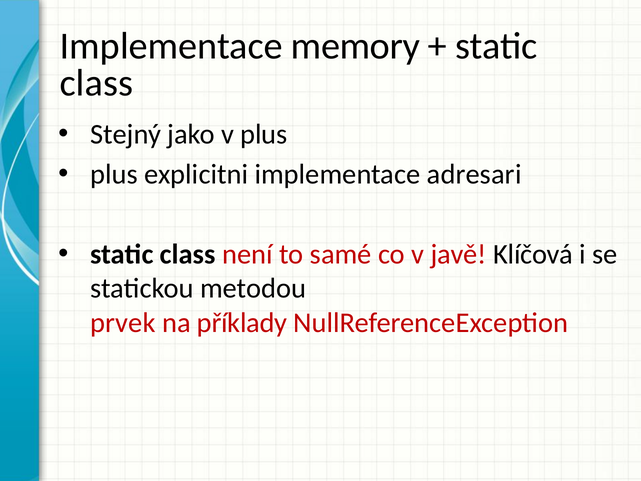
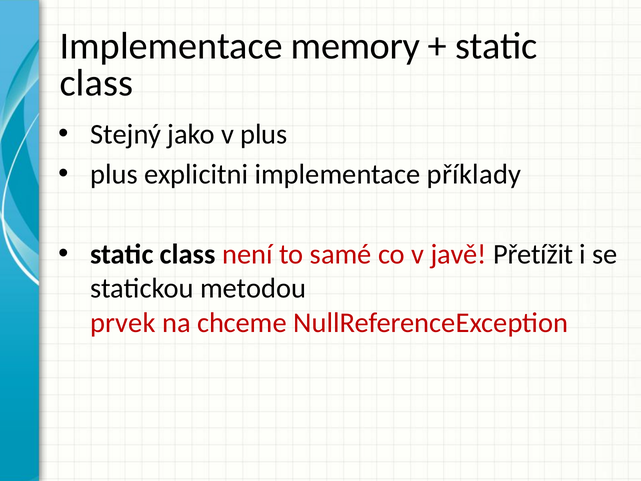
adresari: adresari -> příklady
Klíčová: Klíčová -> Přetížit
příklady: příklady -> chceme
